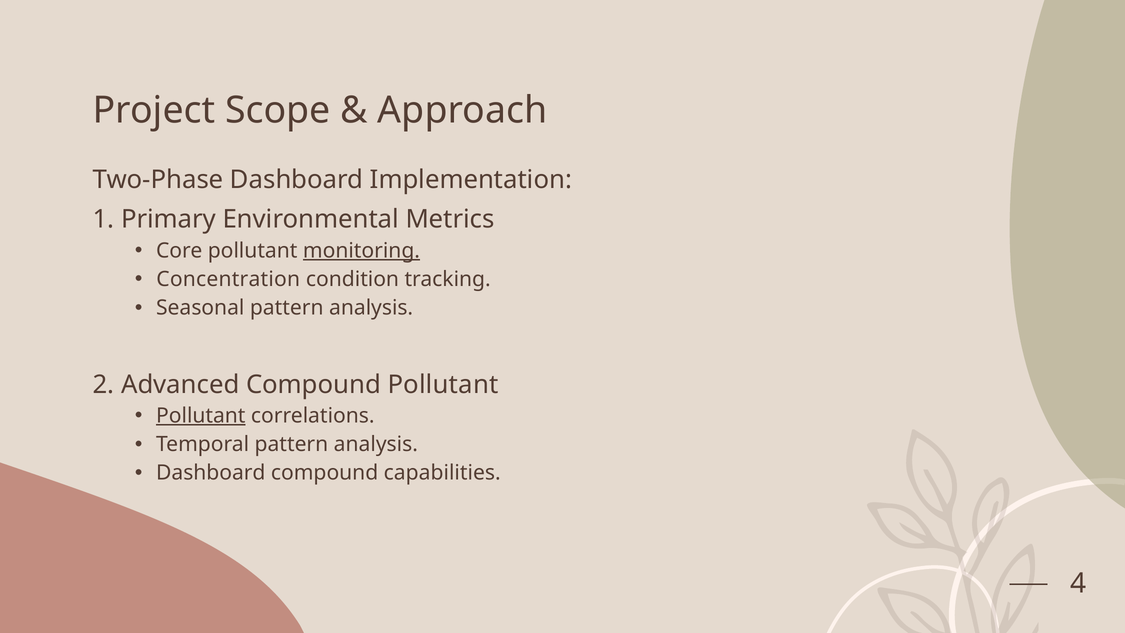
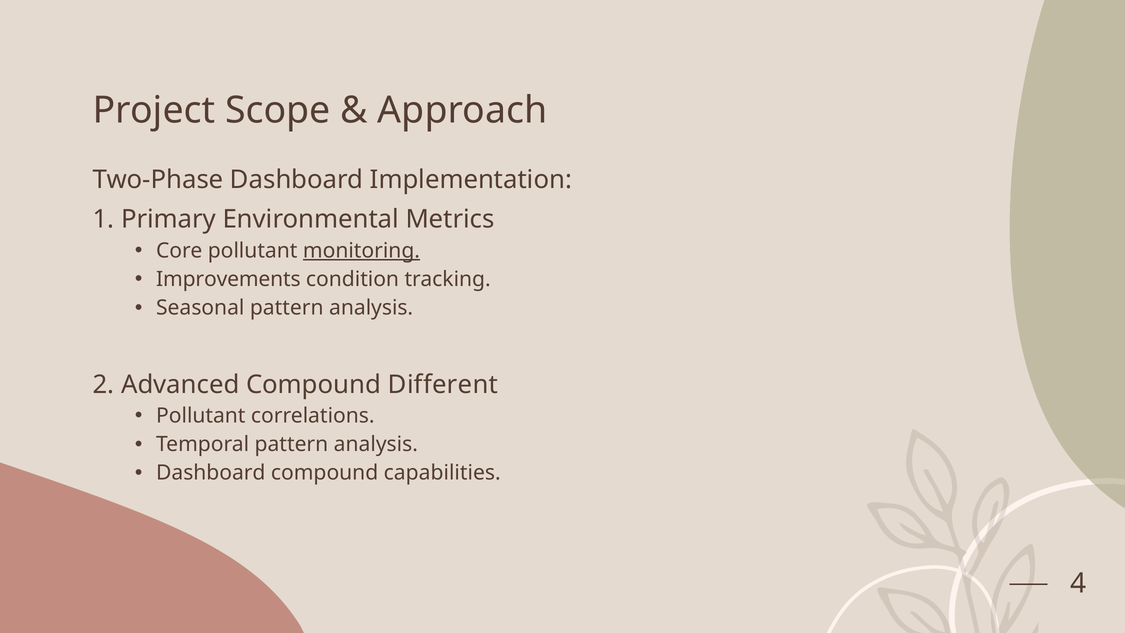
Concentration: Concentration -> Improvements
Compound Pollutant: Pollutant -> Different
Pollutant at (201, 416) underline: present -> none
